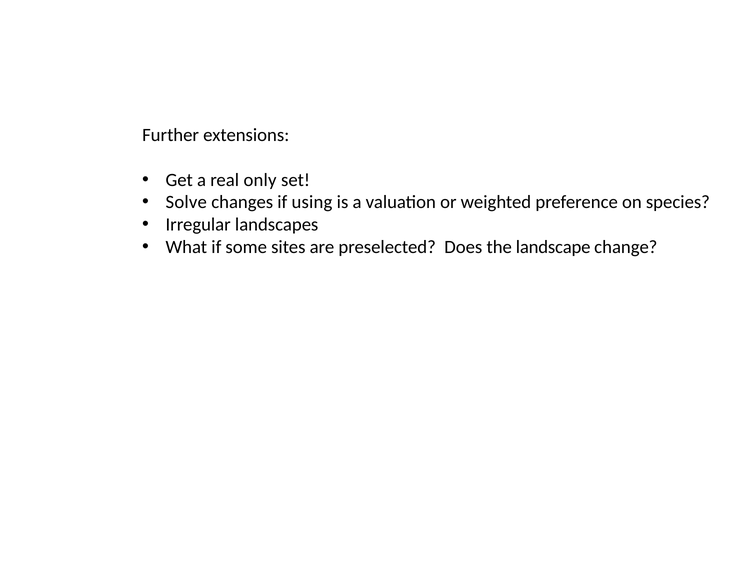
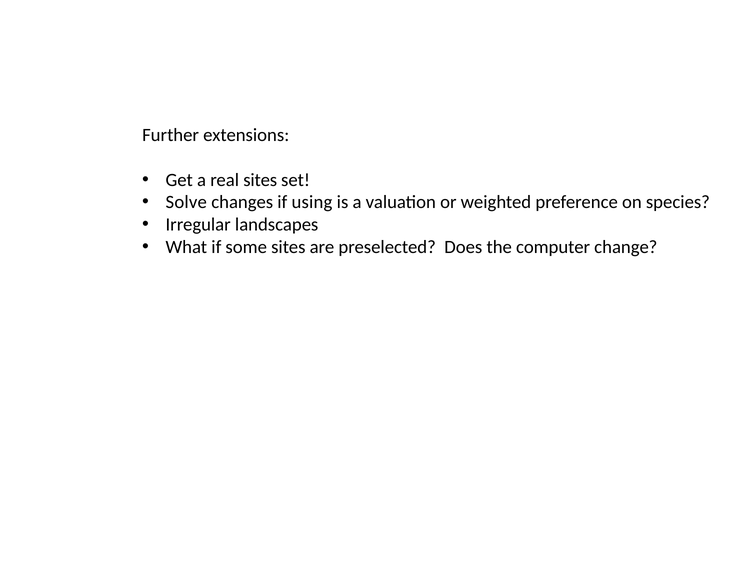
real only: only -> sites
landscape: landscape -> computer
